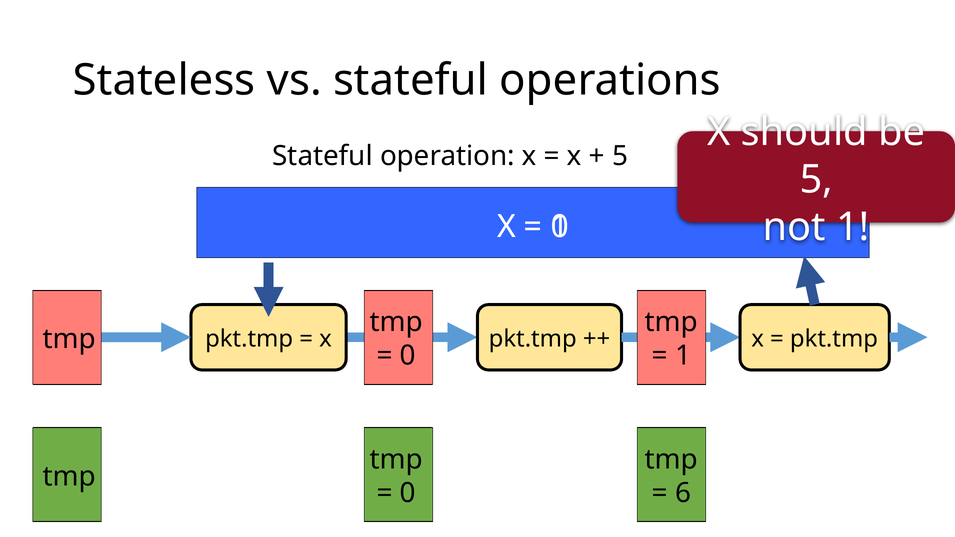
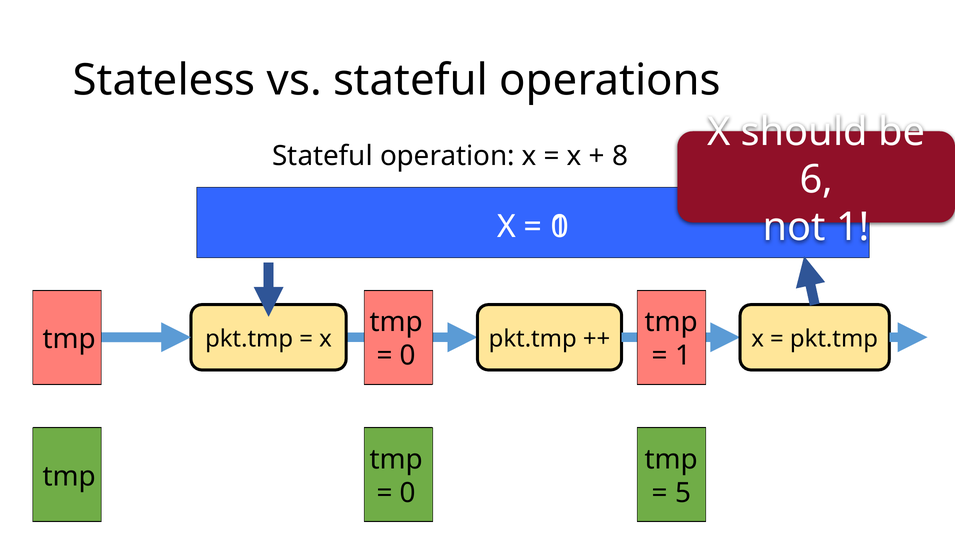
5 at (620, 156): 5 -> 8
5 at (816, 180): 5 -> 6
6: 6 -> 5
